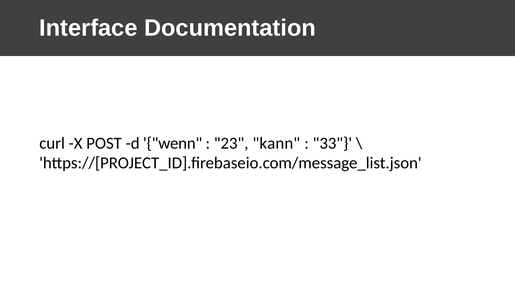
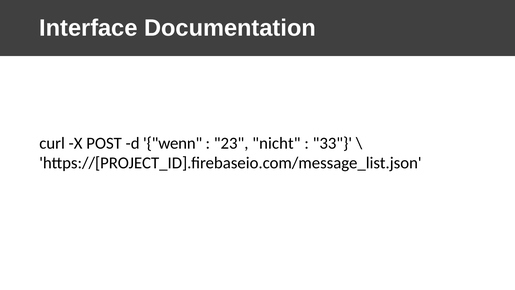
kann: kann -> nicht
